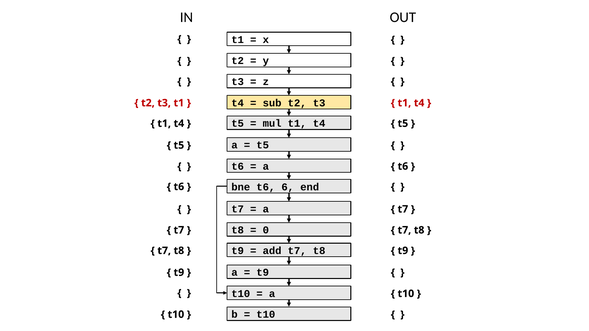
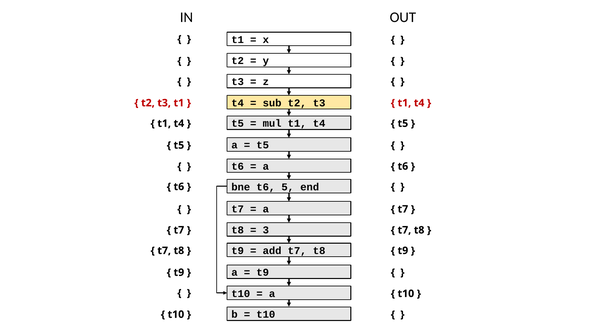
6: 6 -> 5
0: 0 -> 3
